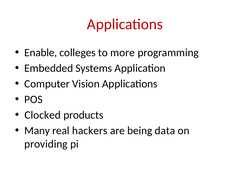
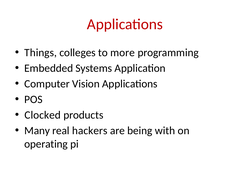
Enable: Enable -> Things
data: data -> with
providing: providing -> operating
